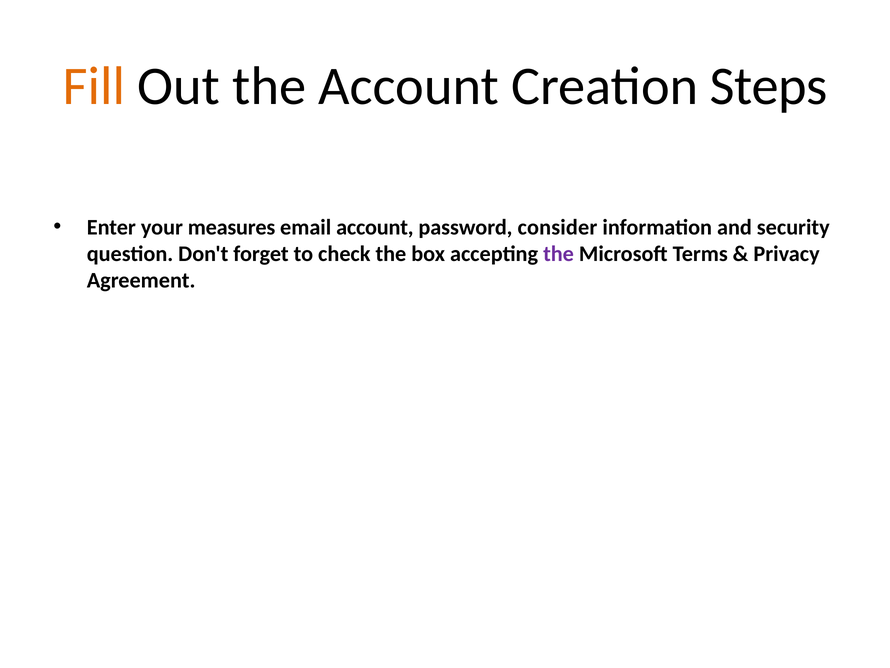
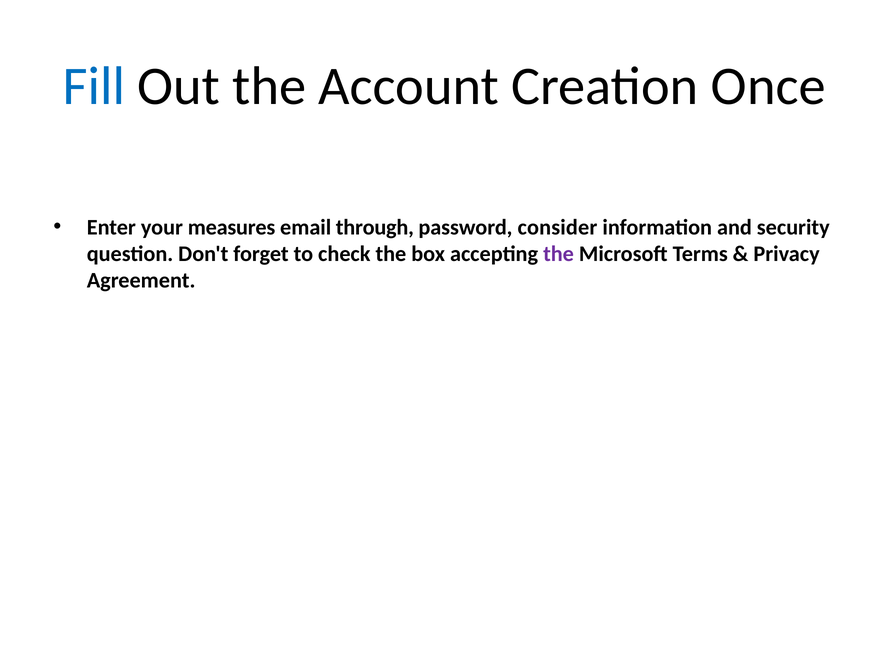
Fill colour: orange -> blue
Steps: Steps -> Once
email account: account -> through
